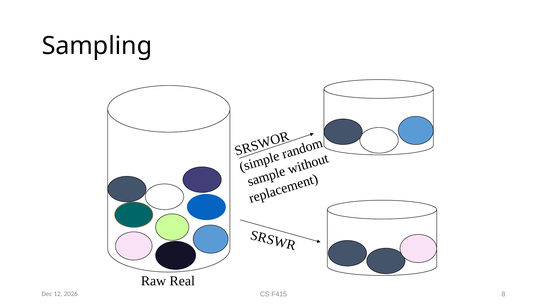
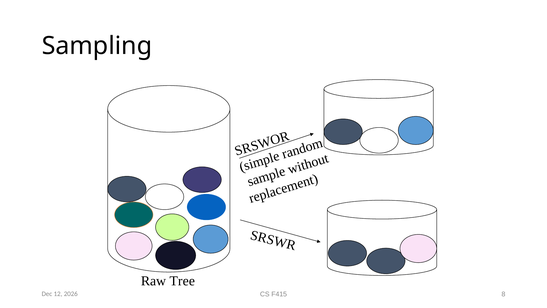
Real: Real -> Tree
